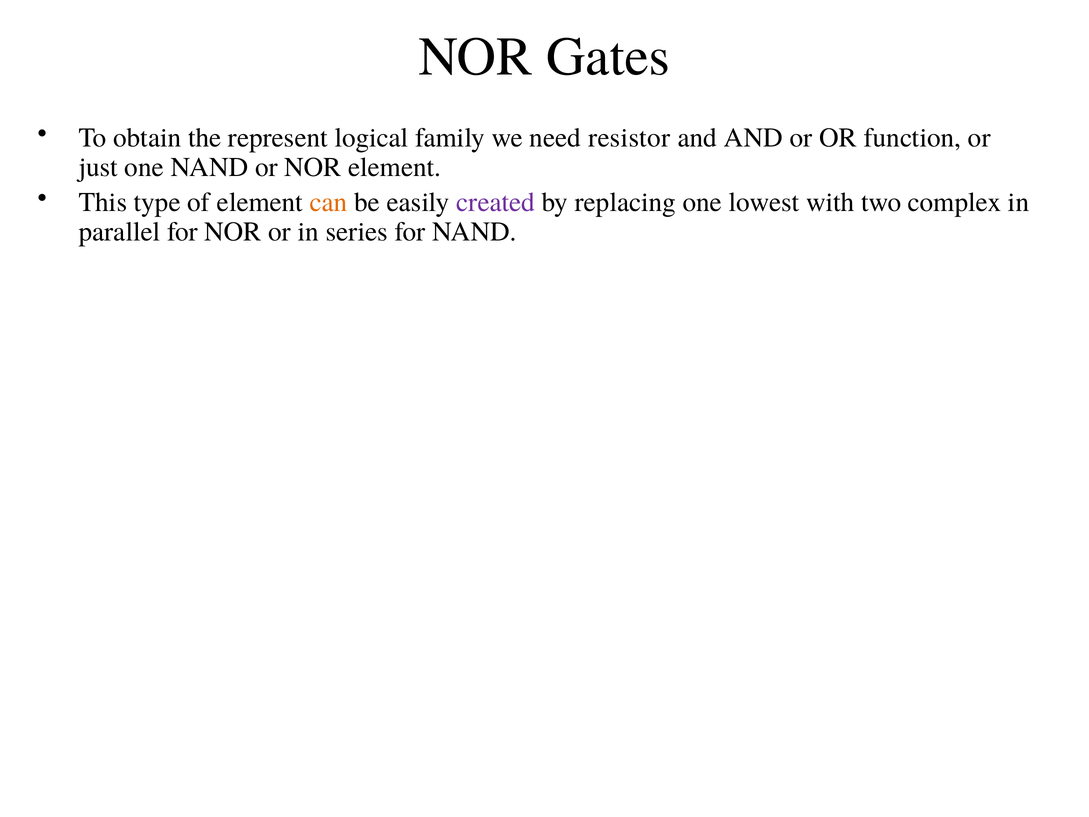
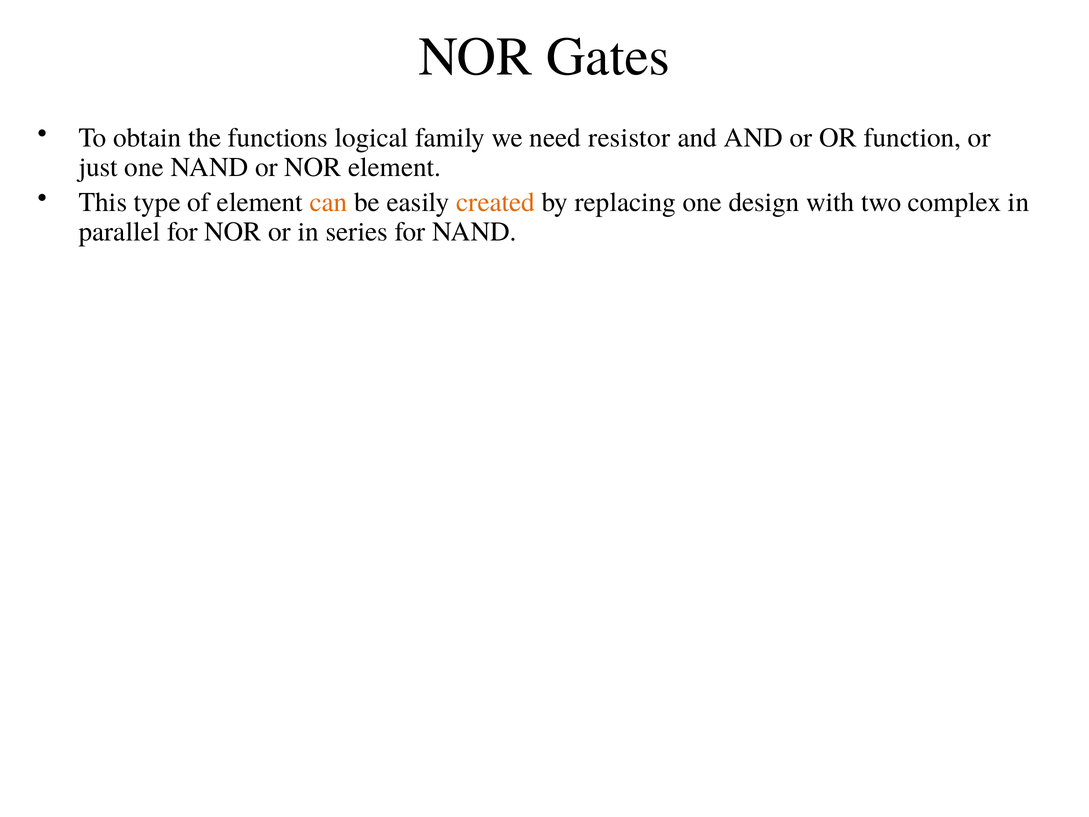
represent: represent -> functions
created colour: purple -> orange
lowest: lowest -> design
